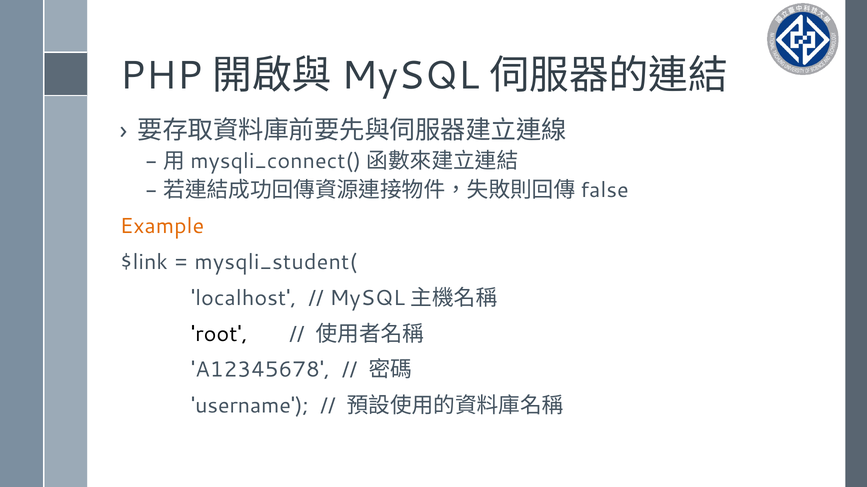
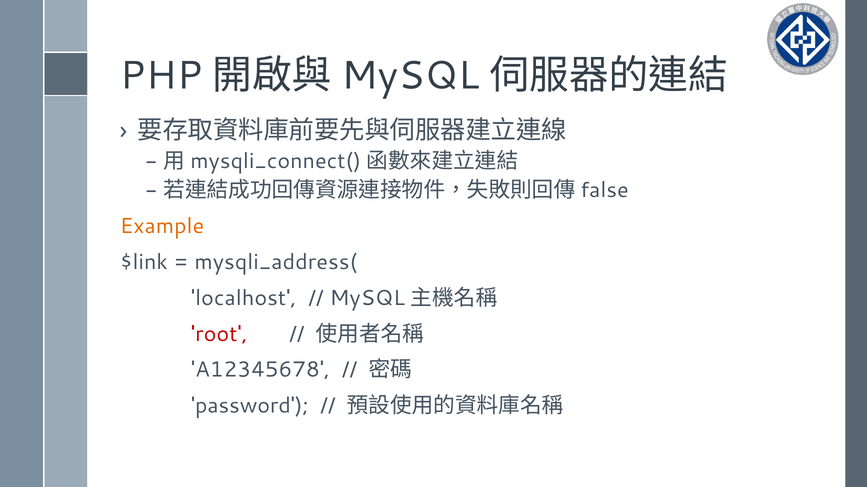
mysqli_student(: mysqli_student( -> mysqli_address(
root colour: black -> red
username: username -> password
